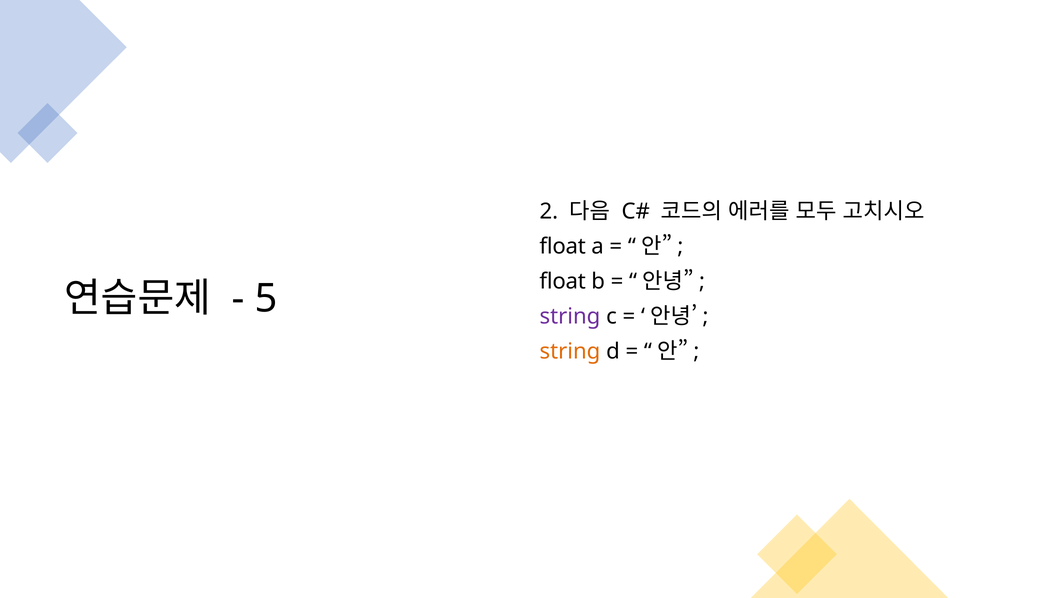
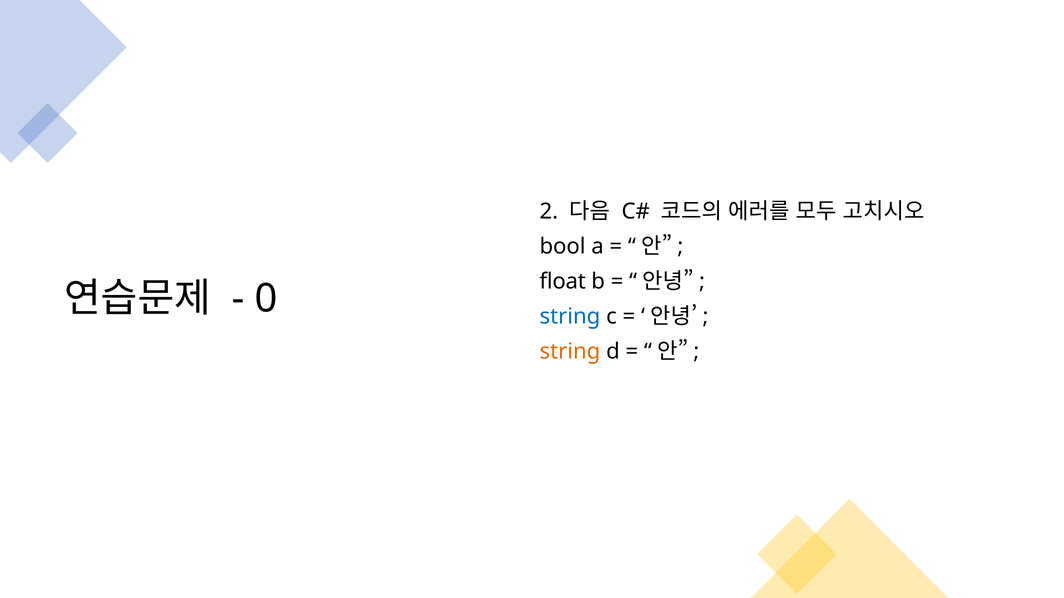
float at (563, 246): float -> bool
5: 5 -> 0
string at (570, 317) colour: purple -> blue
